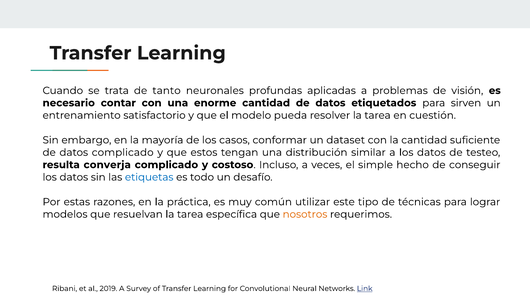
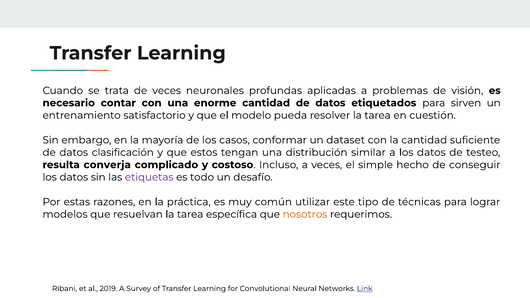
de tanto: tanto -> veces
datos complicado: complicado -> clasificación
etiquetas colour: blue -> purple
